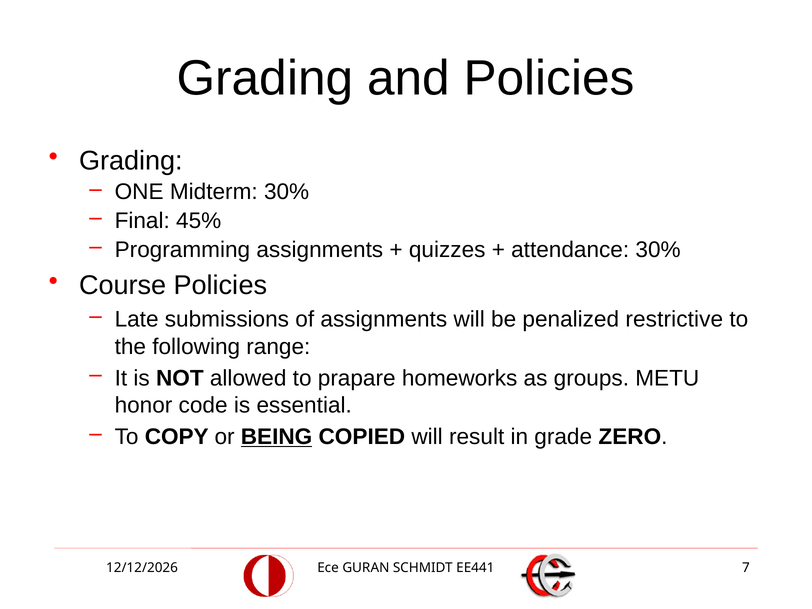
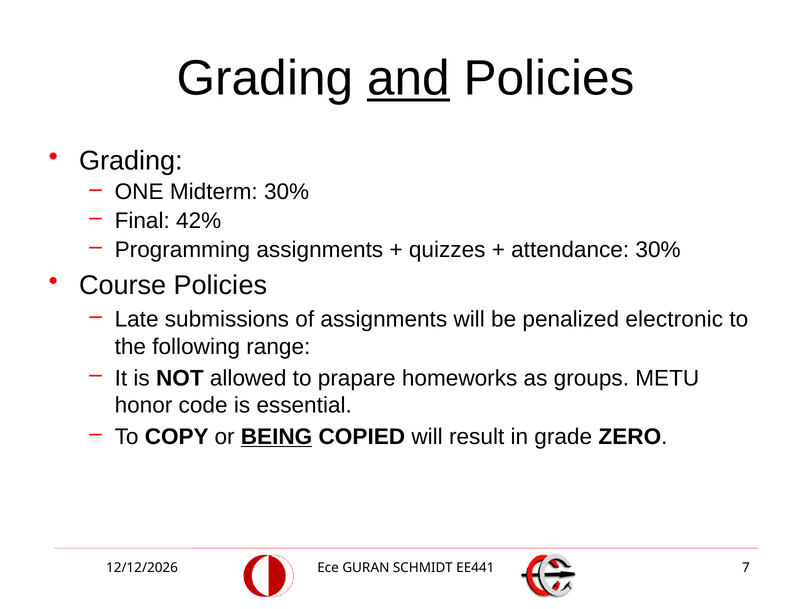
and underline: none -> present
45%: 45% -> 42%
restrictive: restrictive -> electronic
